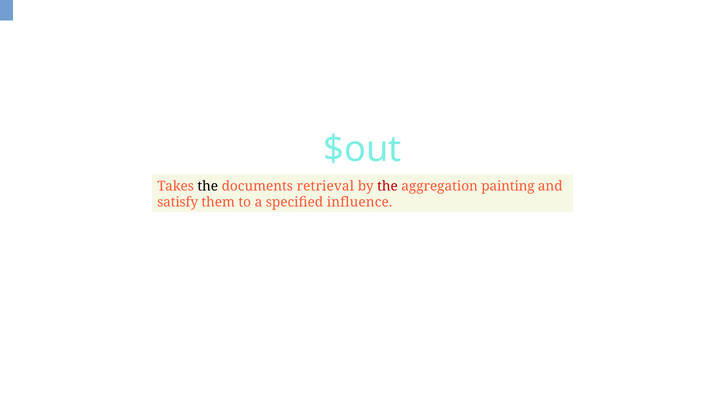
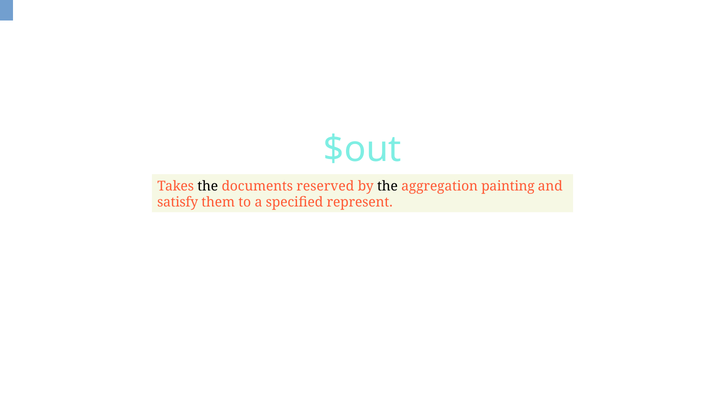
retrieval: retrieval -> reserved
the at (387, 186) colour: red -> black
influence: influence -> represent
